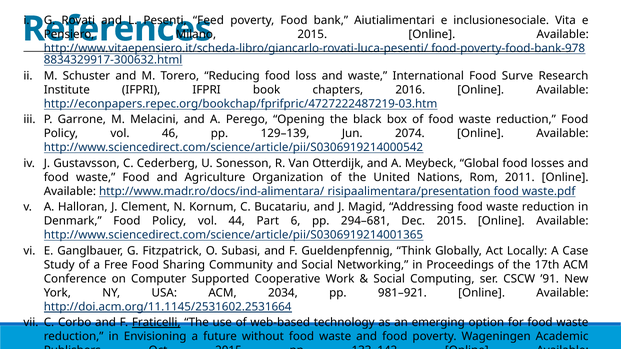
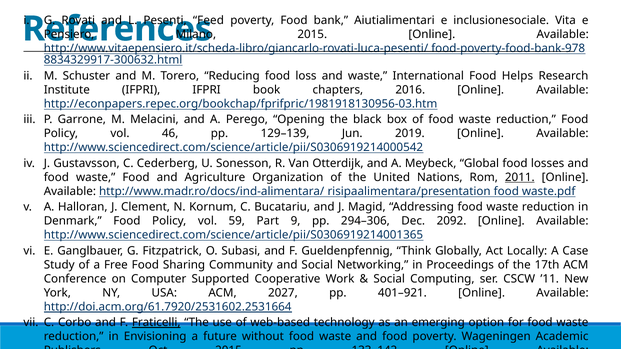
Surve: Surve -> Helps
http://econpapers.repec.org/bookchap/fprifpric/4727222487219-03.htm: http://econpapers.repec.org/bookchap/fprifpric/4727222487219-03.htm -> http://econpapers.repec.org/bookchap/fprifpric/1981918130956-03.htm
2074: 2074 -> 2019
2011 underline: none -> present
44: 44 -> 59
6: 6 -> 9
294–681: 294–681 -> 294–306
Dec 2015: 2015 -> 2092
’91: ’91 -> ’11
2034: 2034 -> 2027
981–921: 981–921 -> 401–921
http://doi.acm.org/11.1145/2531602.2531664: http://doi.acm.org/11.1145/2531602.2531664 -> http://doi.acm.org/61.7920/2531602.2531664
